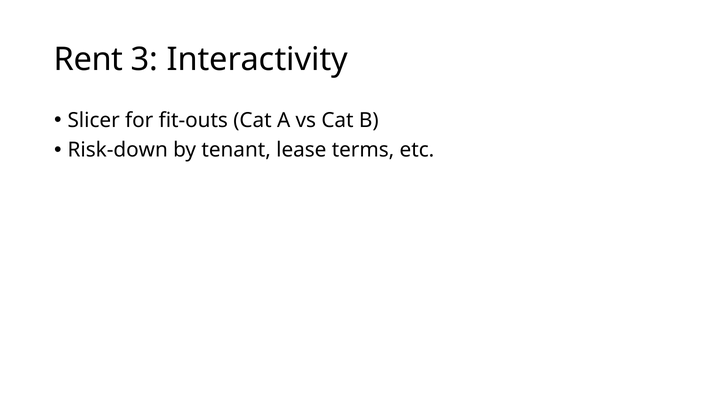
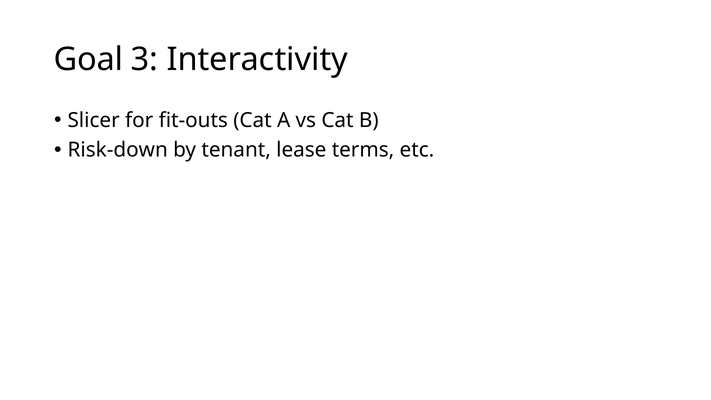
Rent: Rent -> Goal
